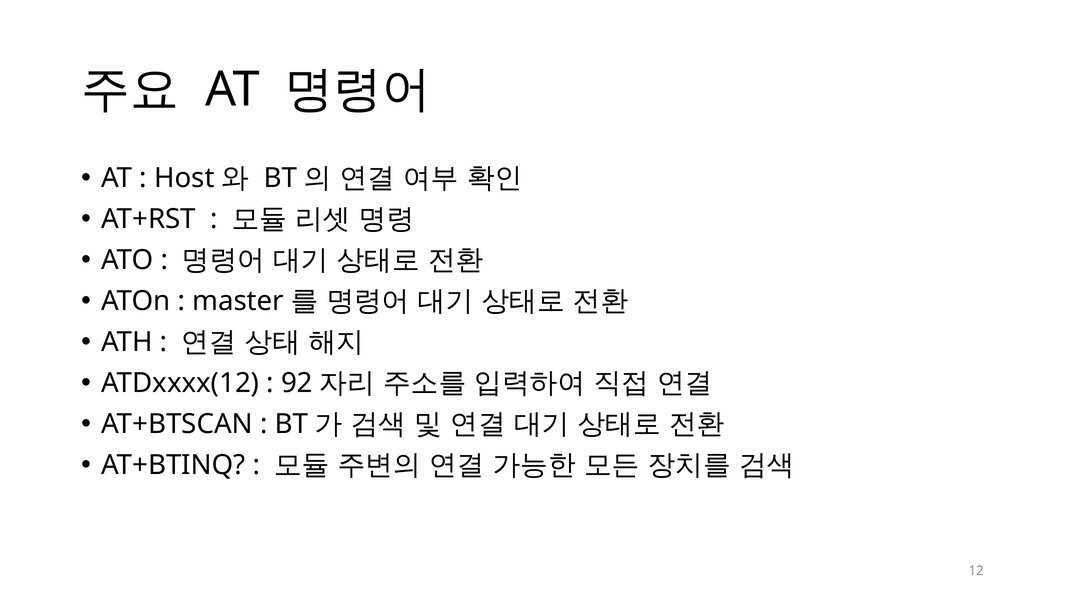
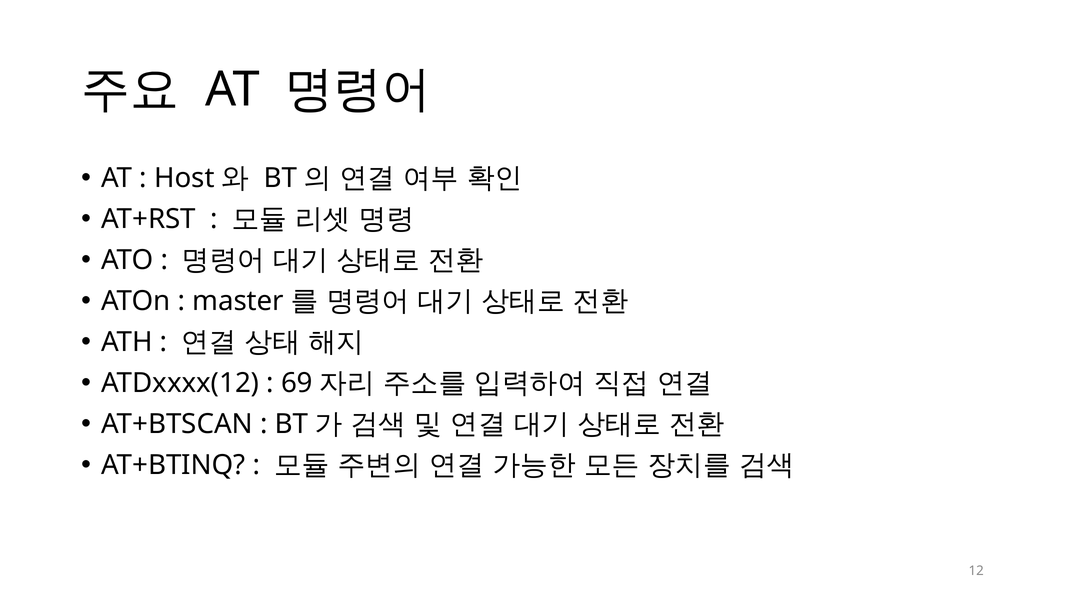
92: 92 -> 69
